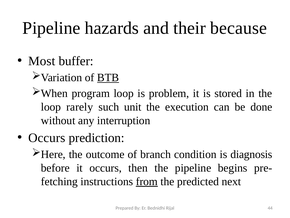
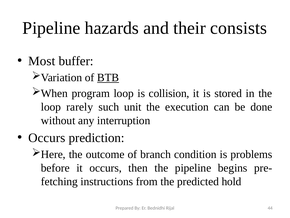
because: because -> consists
problem: problem -> collision
diagnosis: diagnosis -> problems
from underline: present -> none
next: next -> hold
